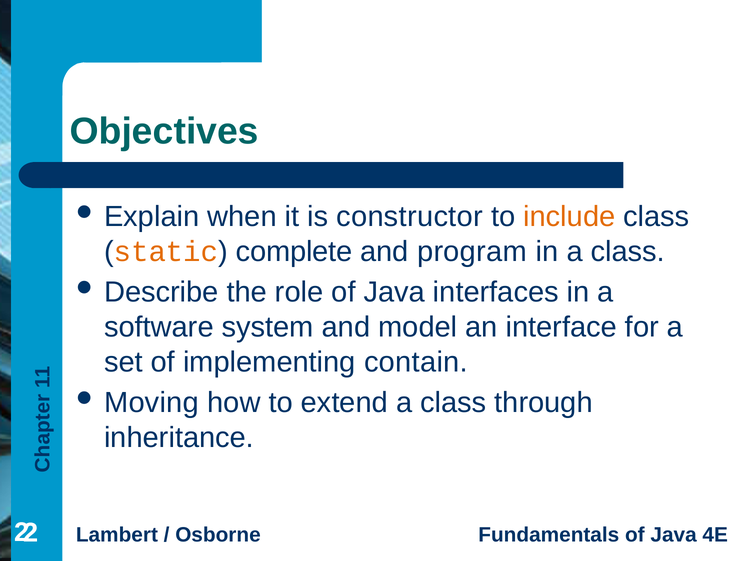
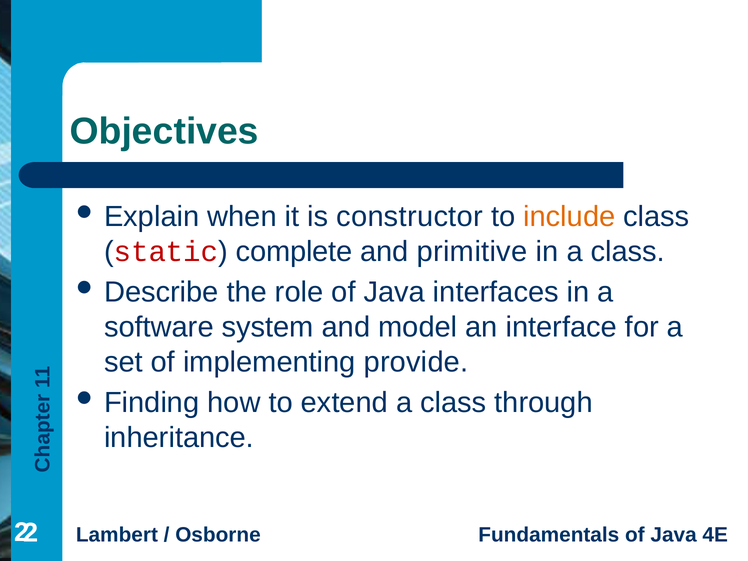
static colour: orange -> red
program: program -> primitive
contain: contain -> provide
Moving: Moving -> Finding
